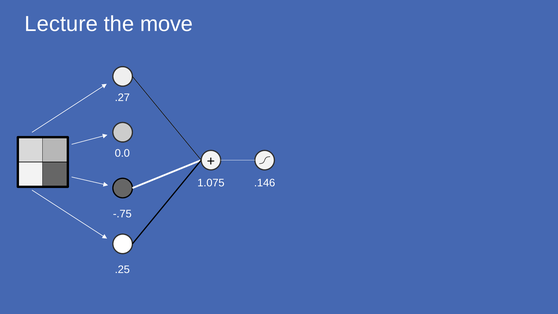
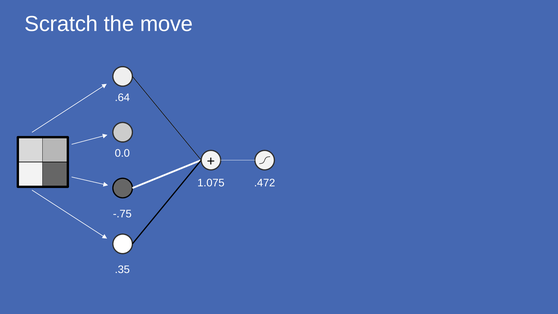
Lecture: Lecture -> Scratch
.27: .27 -> .64
.146: .146 -> .472
.25: .25 -> .35
